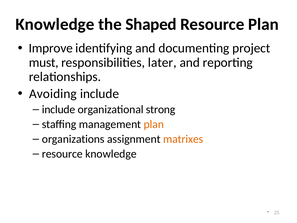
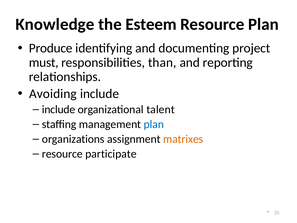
Shaped: Shaped -> Esteem
Improve: Improve -> Produce
later: later -> than
strong: strong -> talent
plan at (154, 124) colour: orange -> blue
resource knowledge: knowledge -> participate
